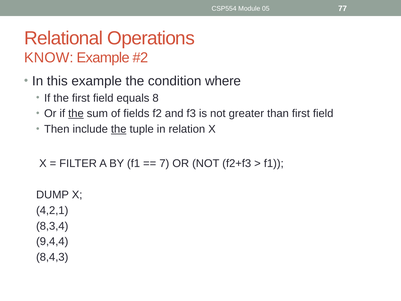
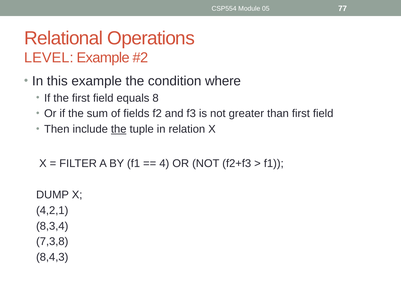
KNOW: KNOW -> LEVEL
the at (76, 114) underline: present -> none
7: 7 -> 4
9,4,4: 9,4,4 -> 7,3,8
